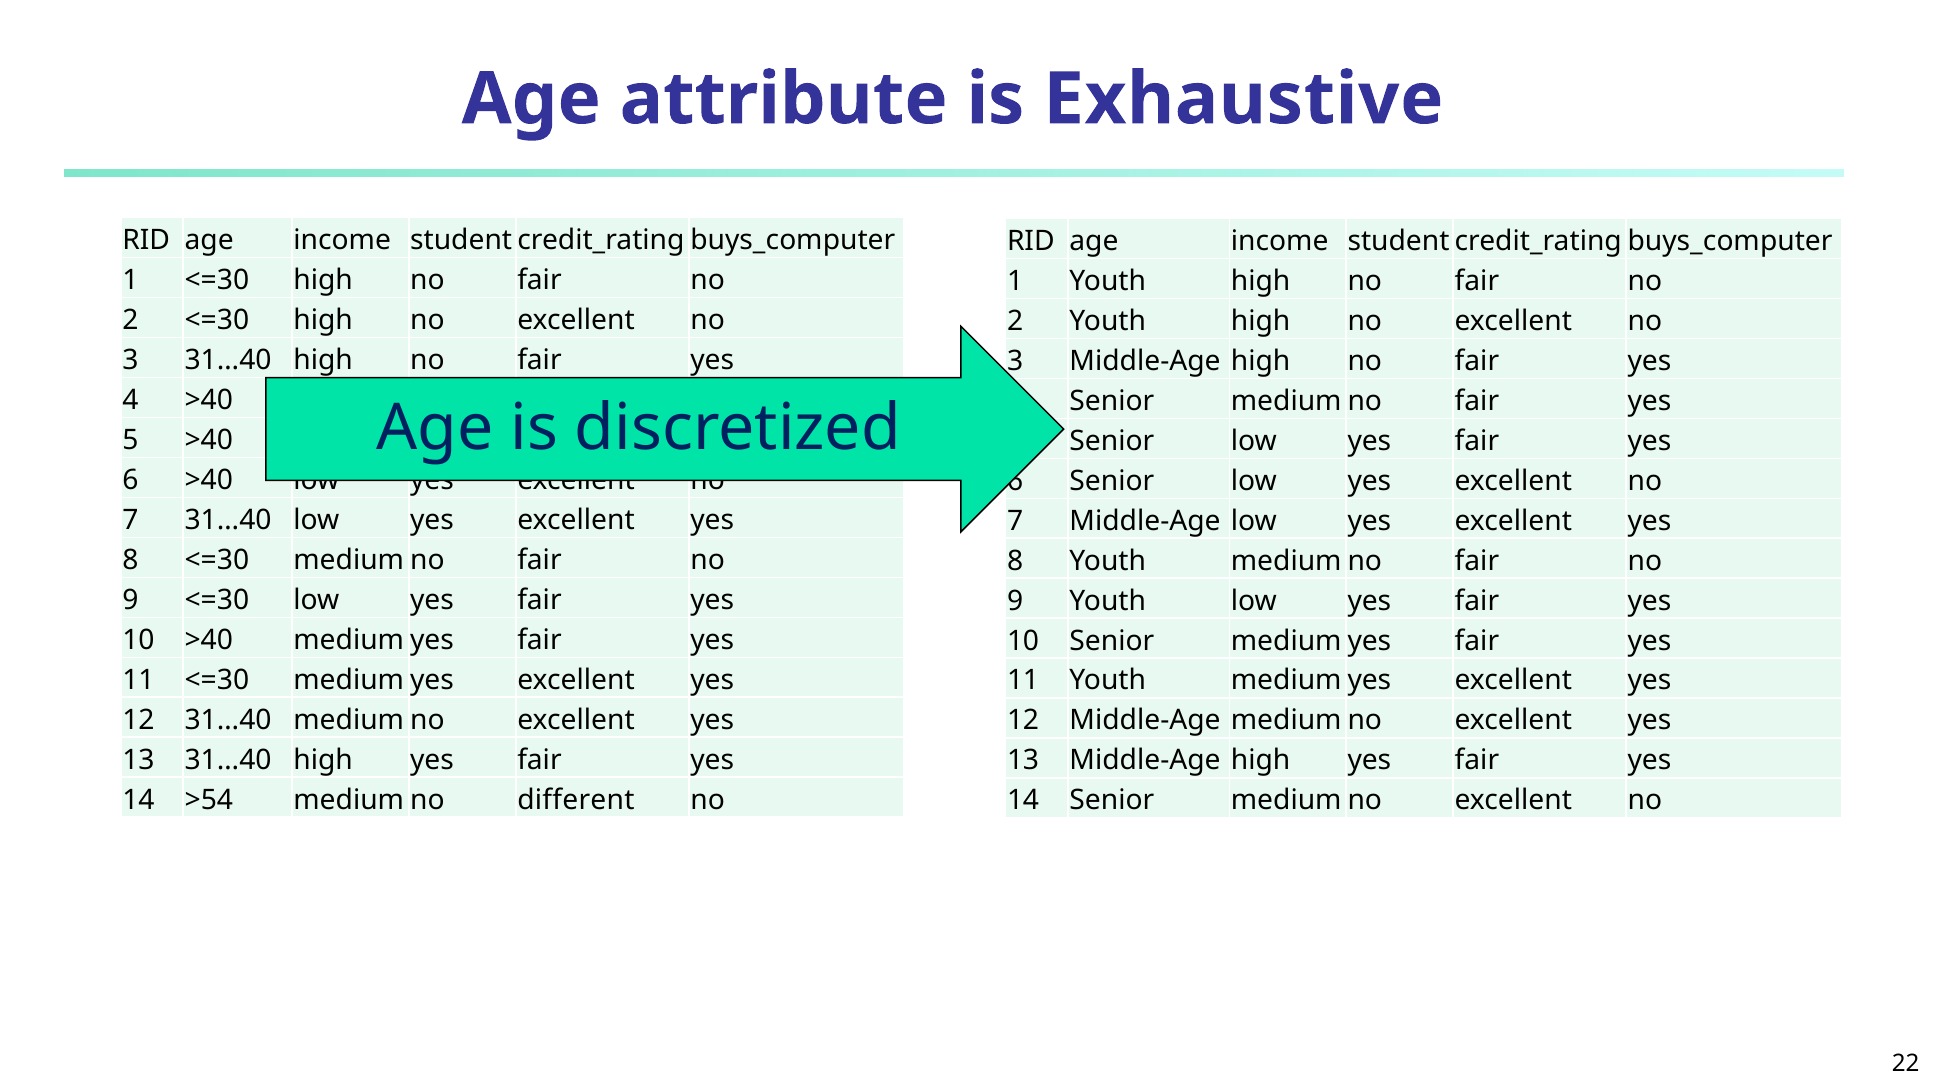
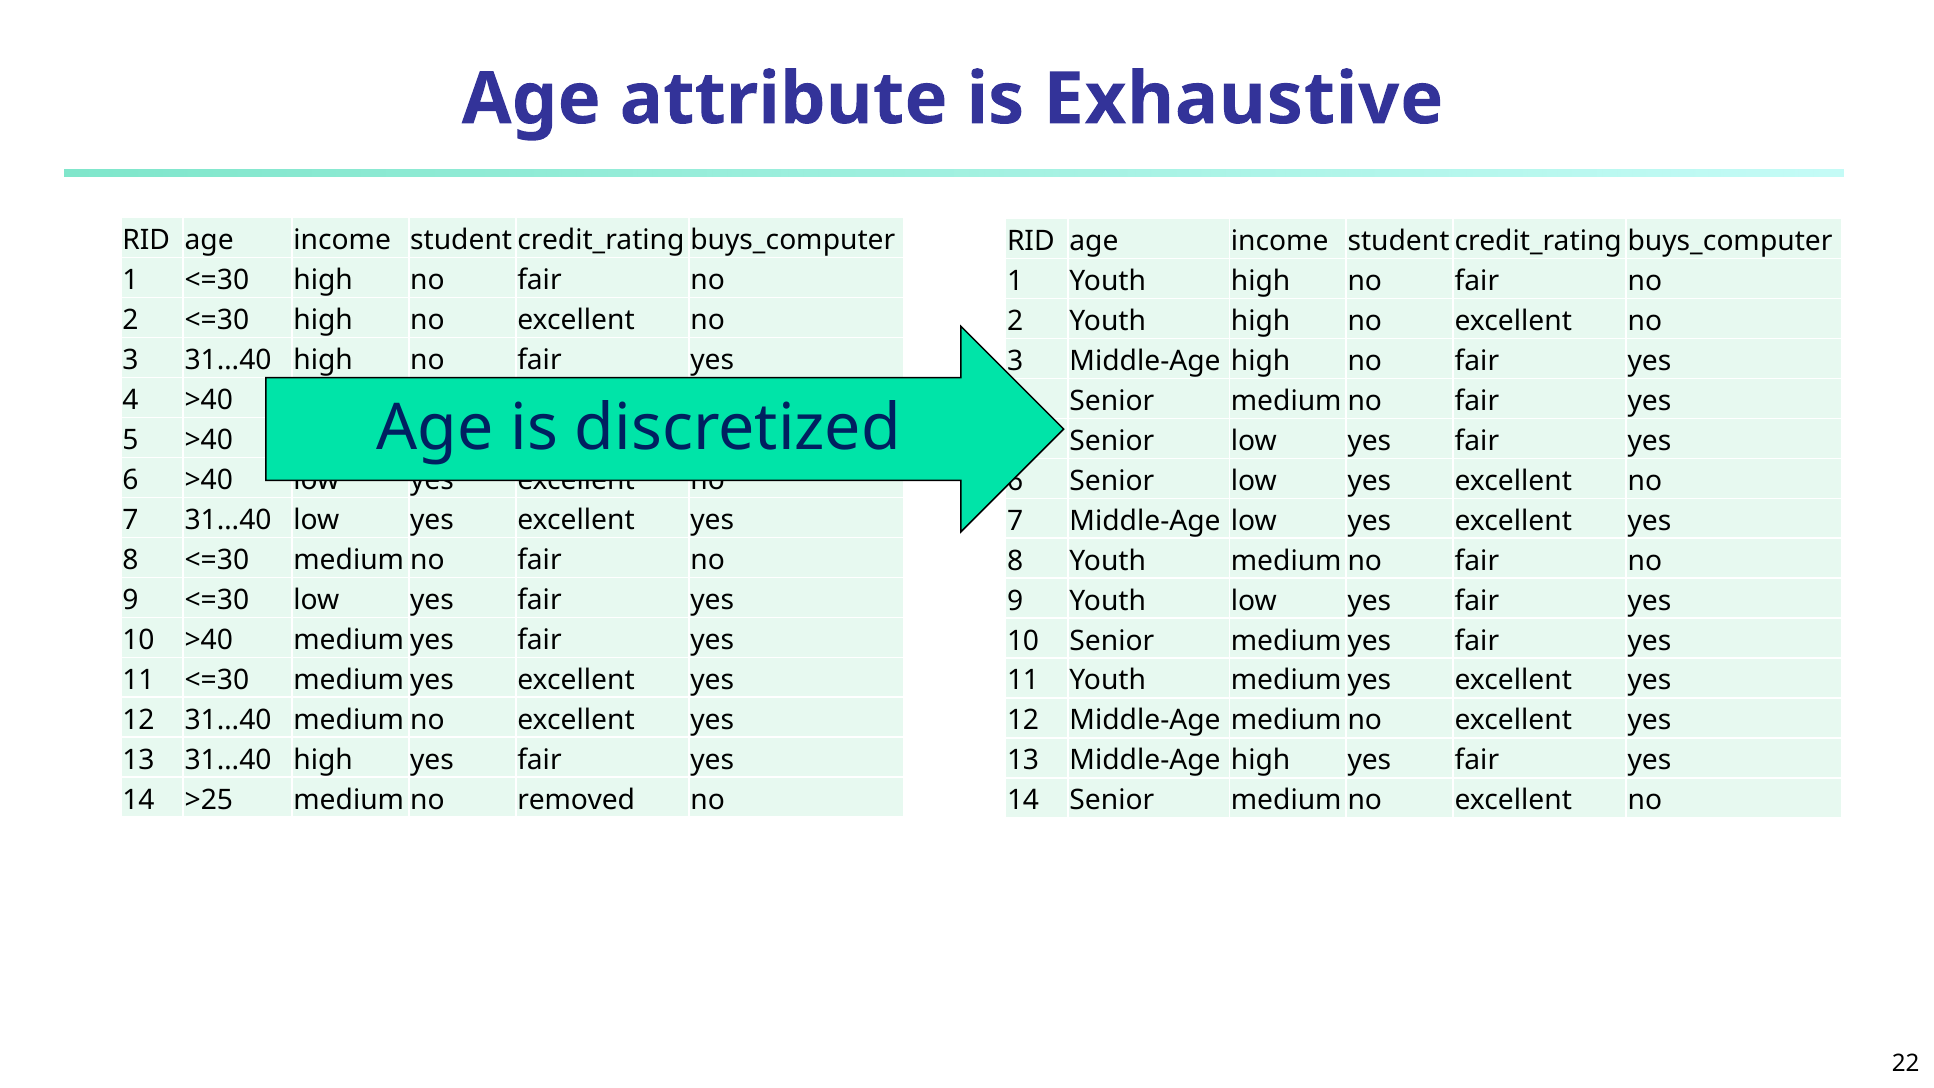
>54: >54 -> >25
different: different -> removed
